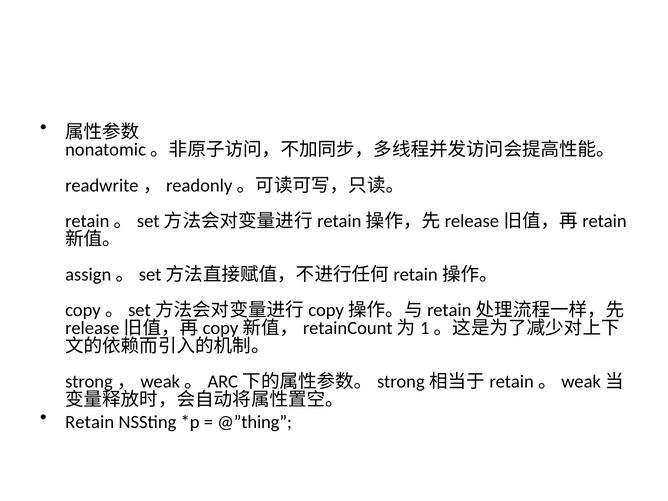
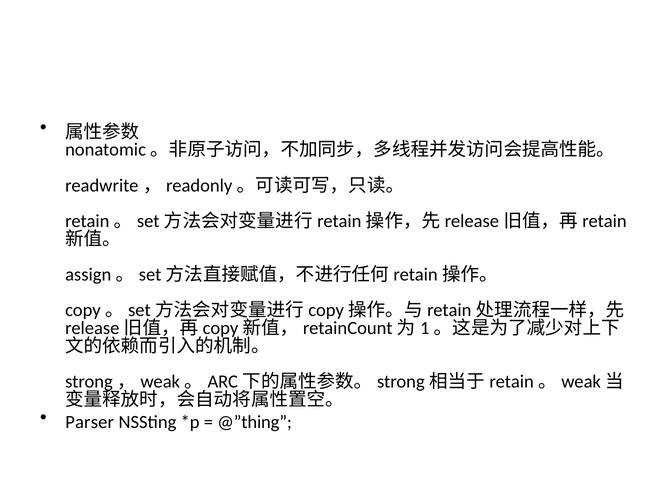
Retain: Retain -> Parser
